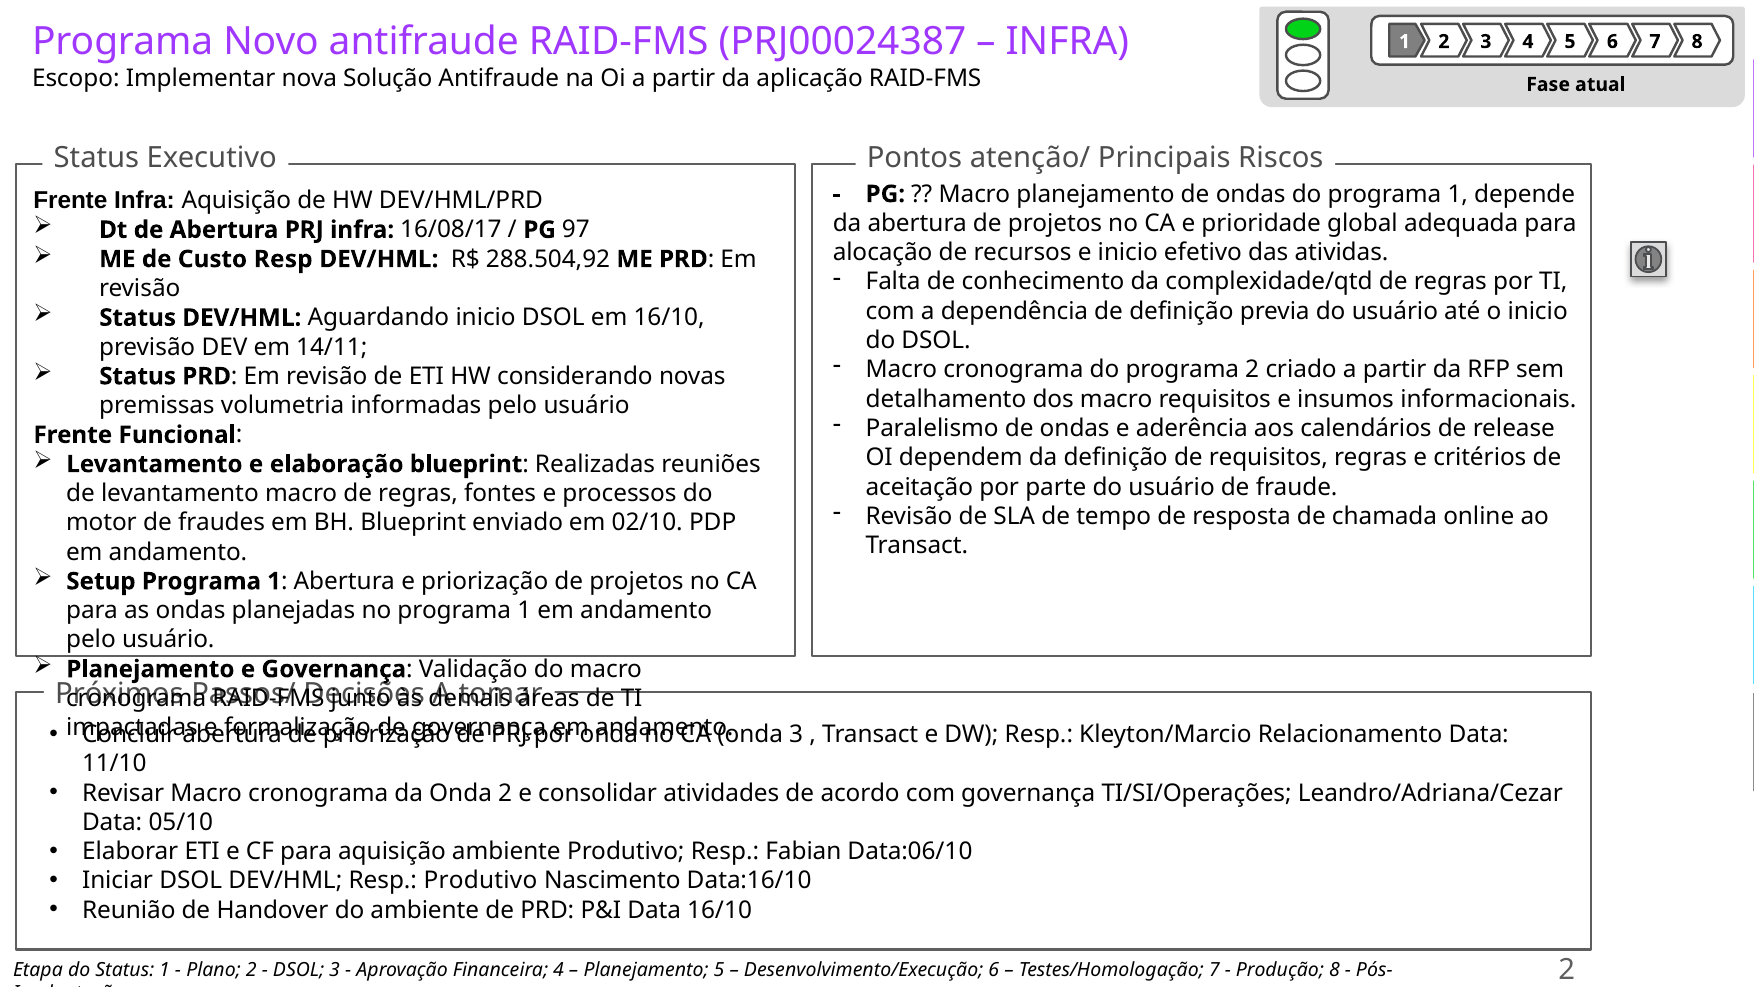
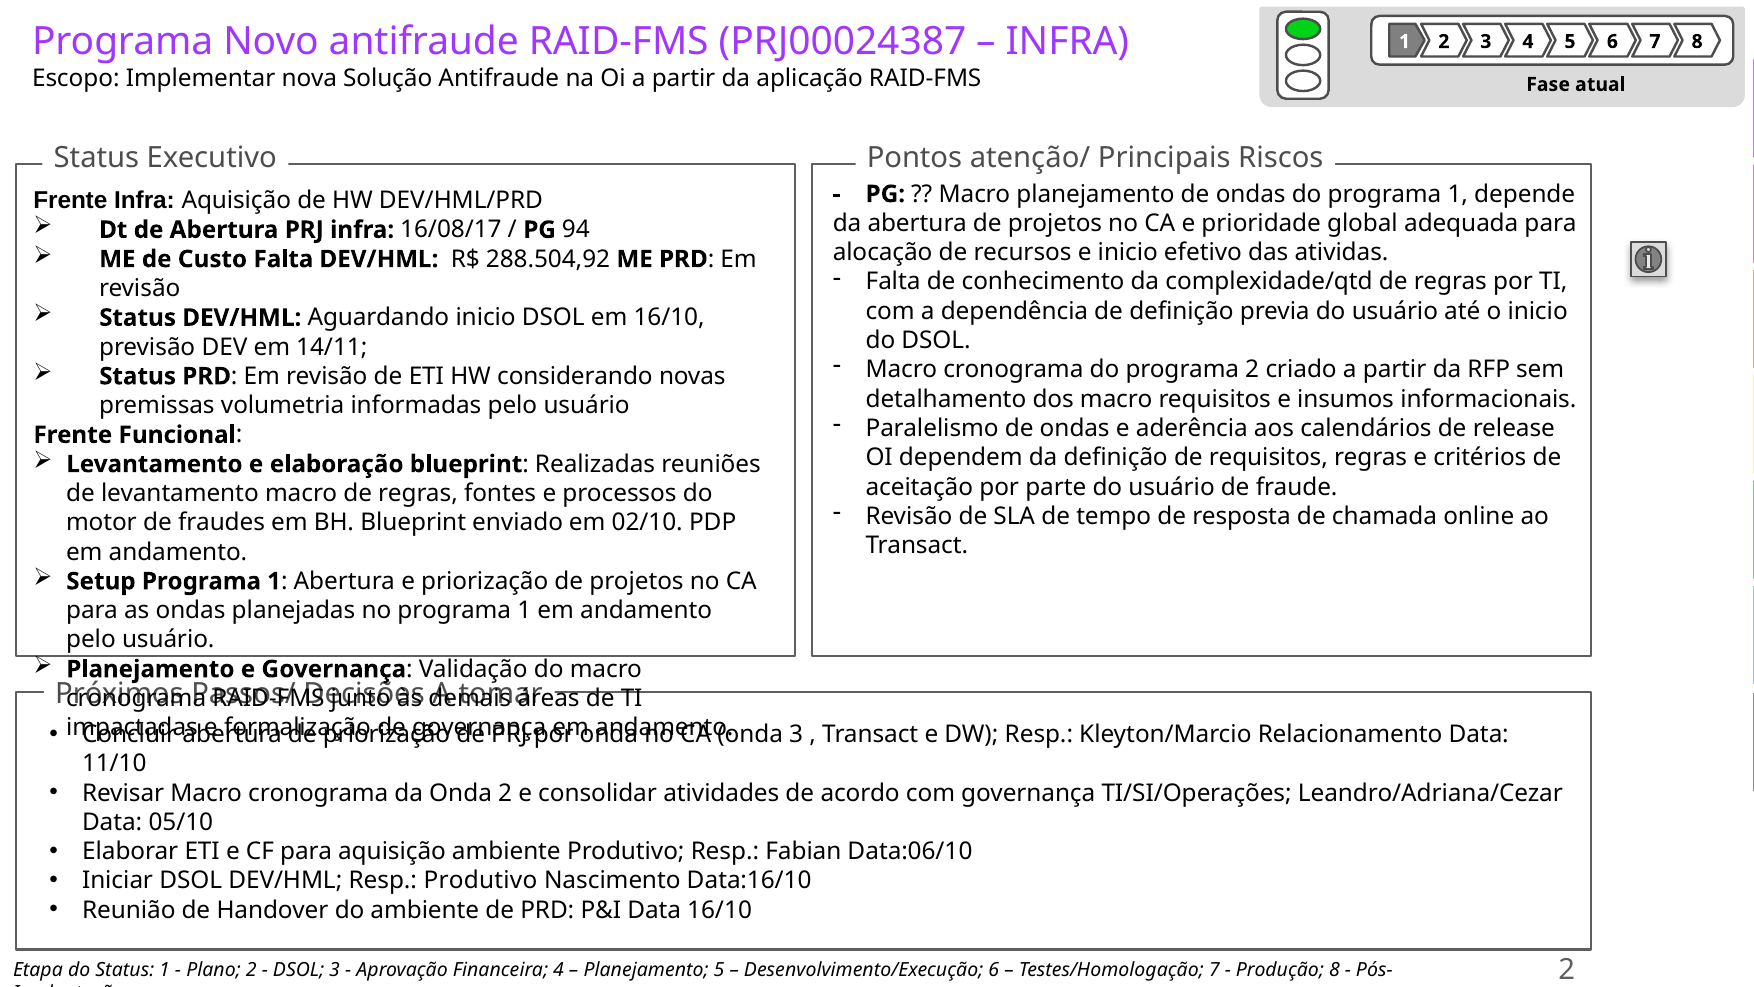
97: 97 -> 94
Custo Resp: Resp -> Falta
